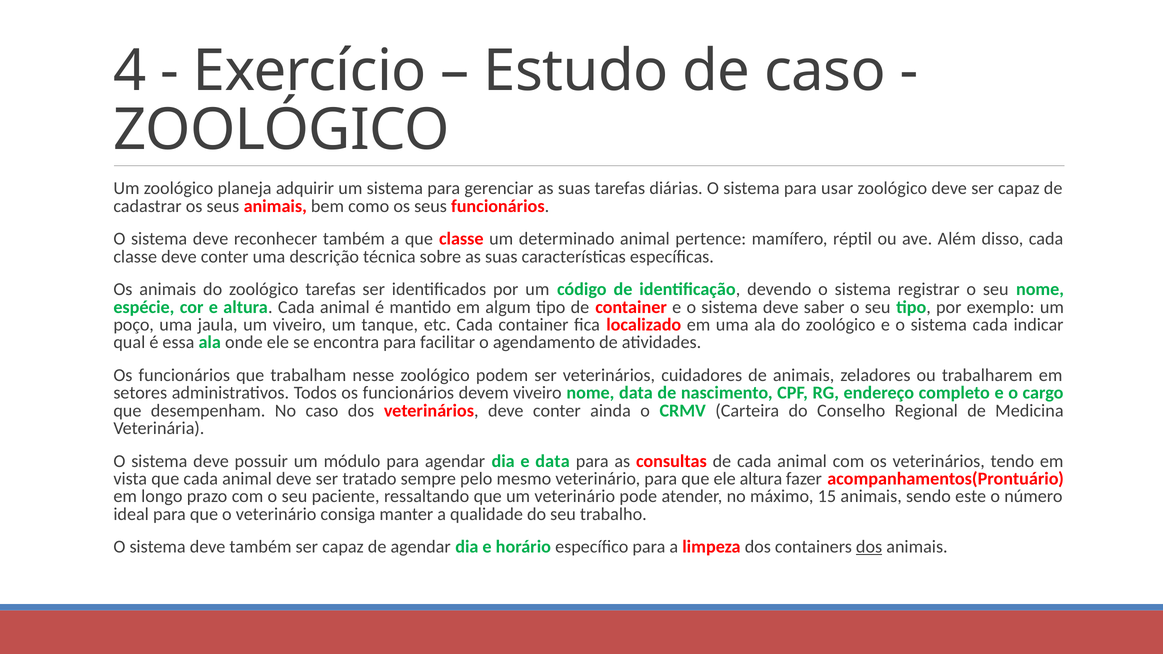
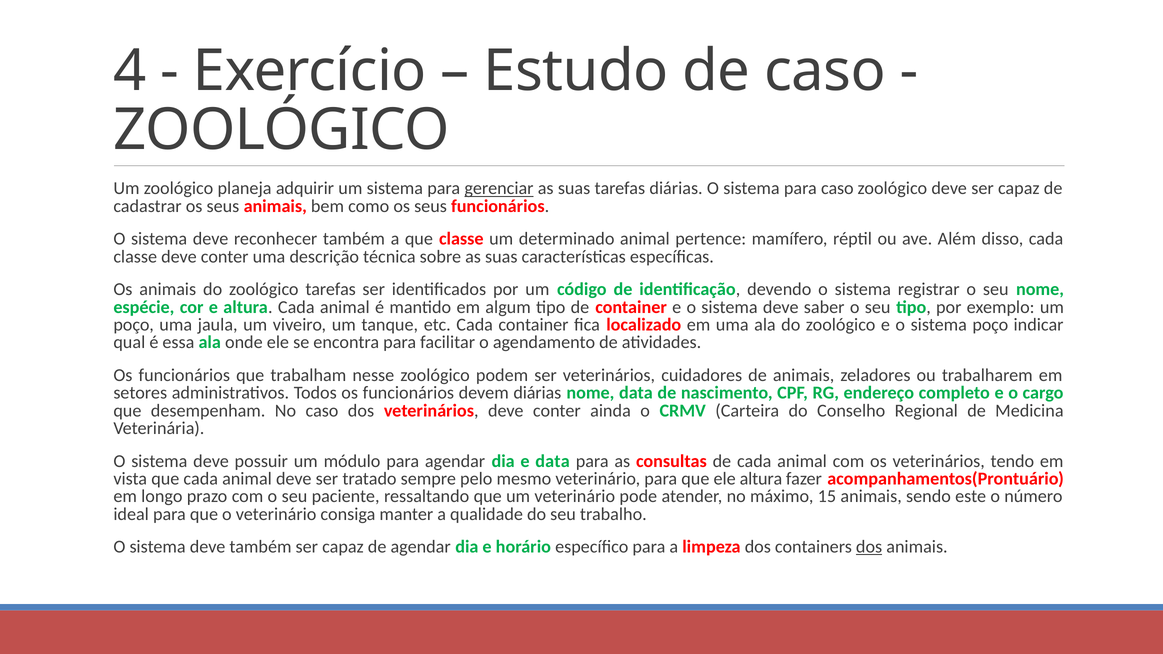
gerenciar underline: none -> present
para usar: usar -> caso
sistema cada: cada -> poço
devem viveiro: viveiro -> diárias
